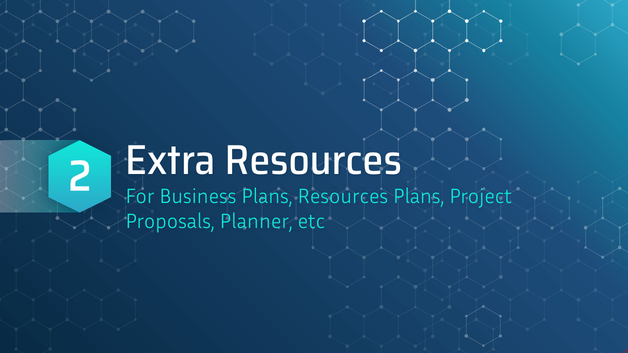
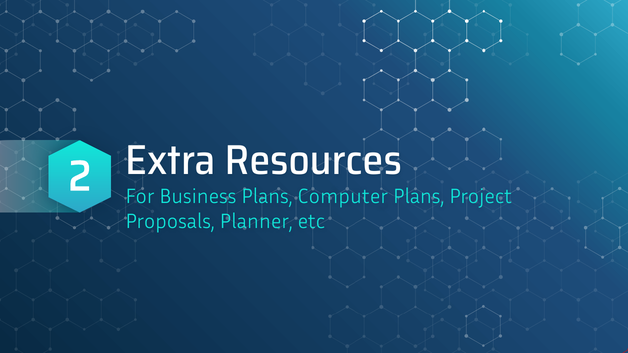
Plans Resources: Resources -> Computer
